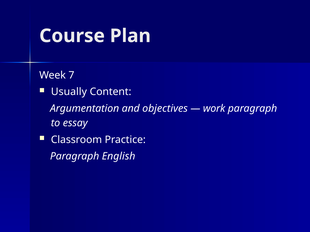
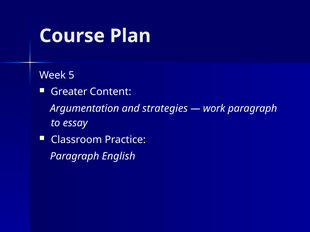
7: 7 -> 5
Usually: Usually -> Greater
objectives: objectives -> strategies
